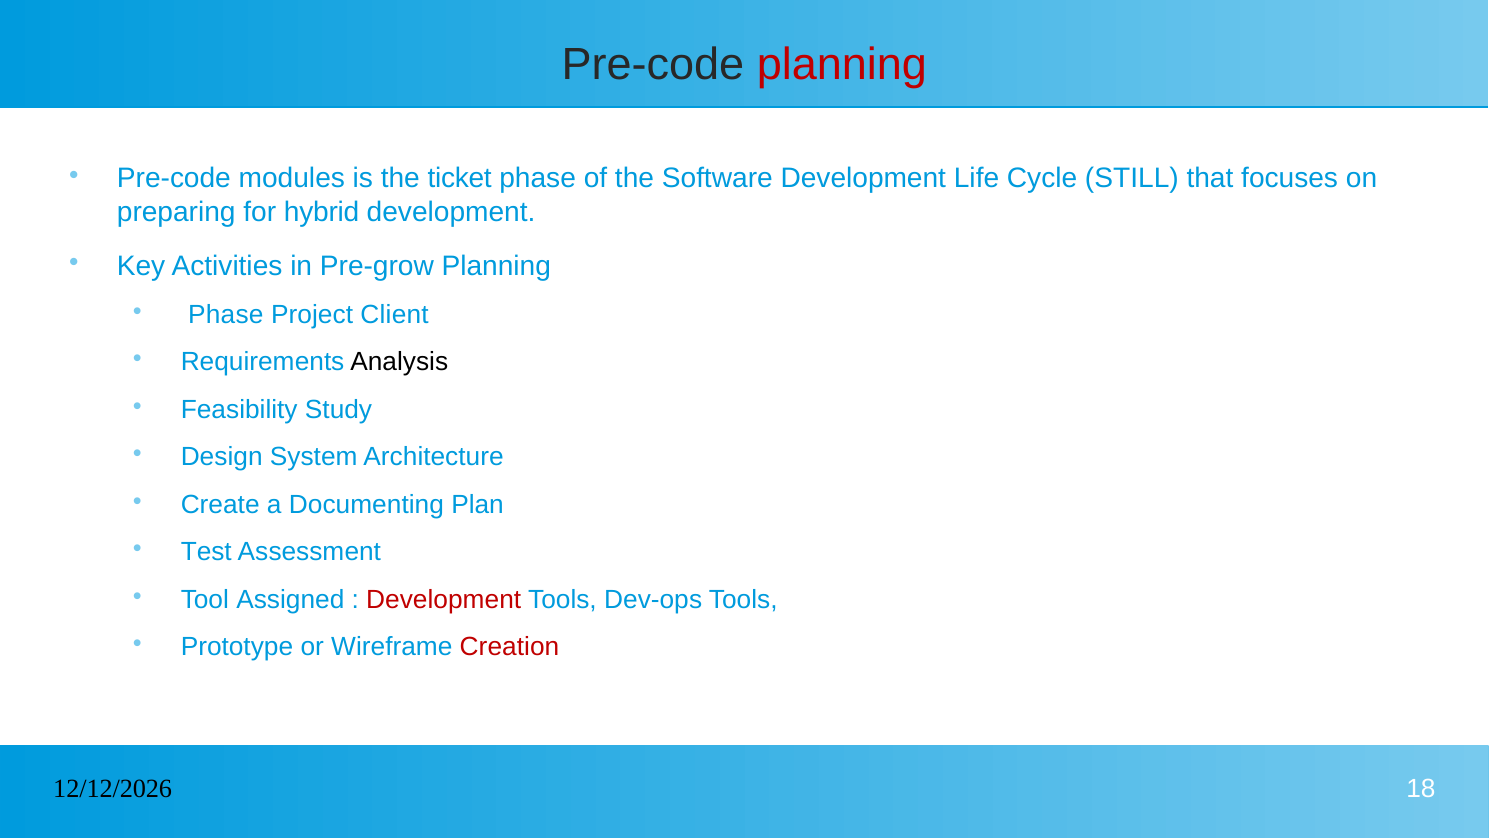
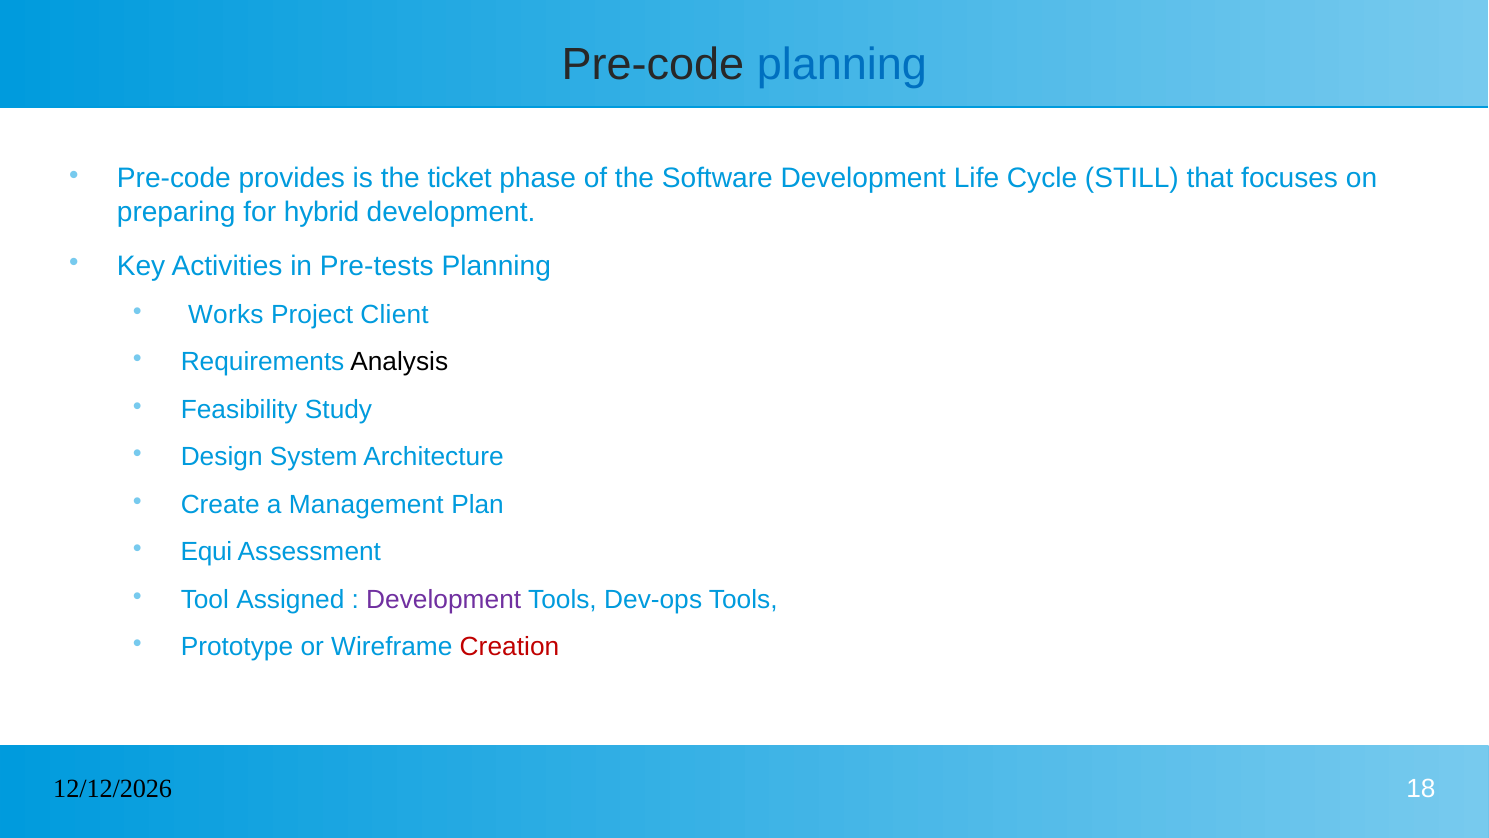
planning at (842, 65) colour: red -> blue
modules: modules -> provides
Pre-grow: Pre-grow -> Pre-tests
Phase at (226, 314): Phase -> Works
Documenting: Documenting -> Management
Test: Test -> Equi
Development at (444, 599) colour: red -> purple
